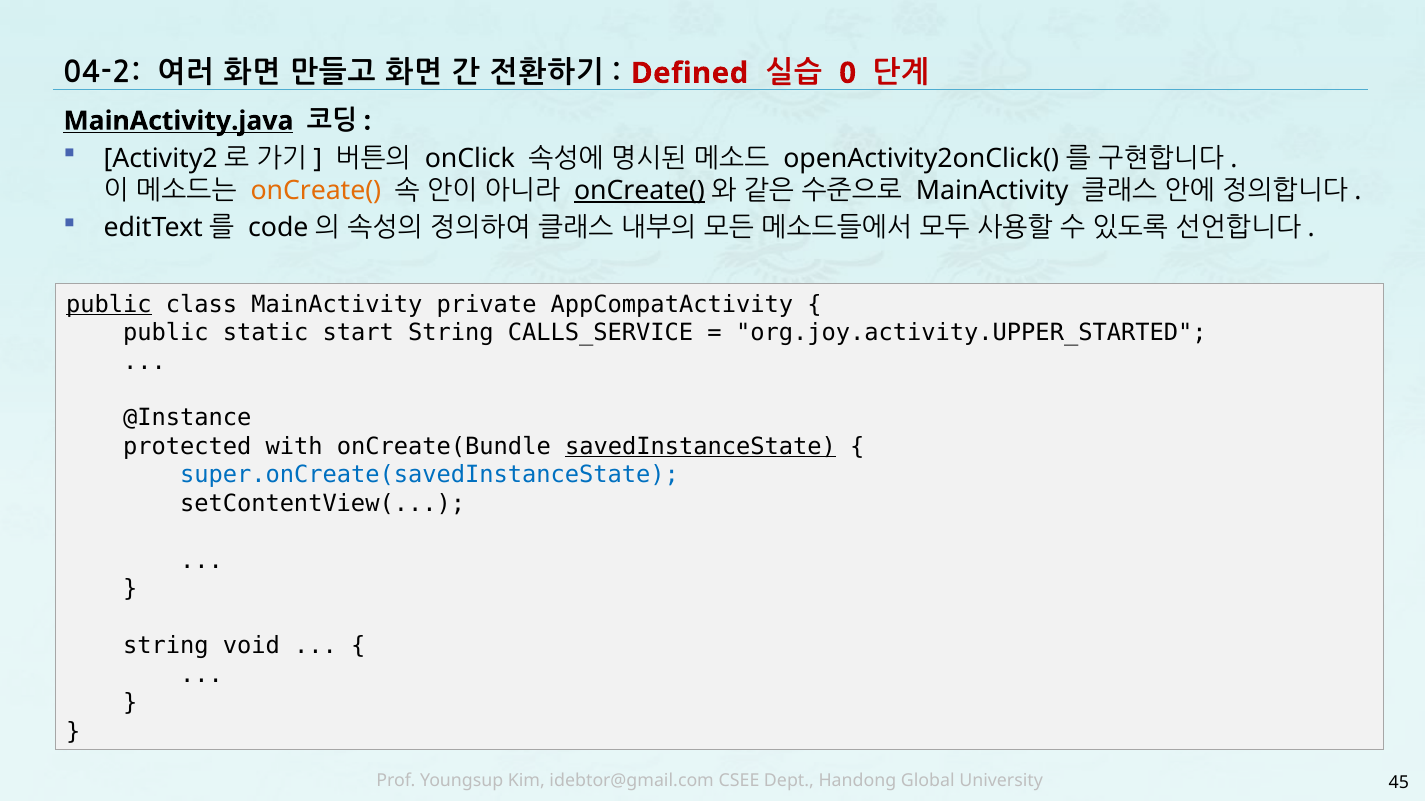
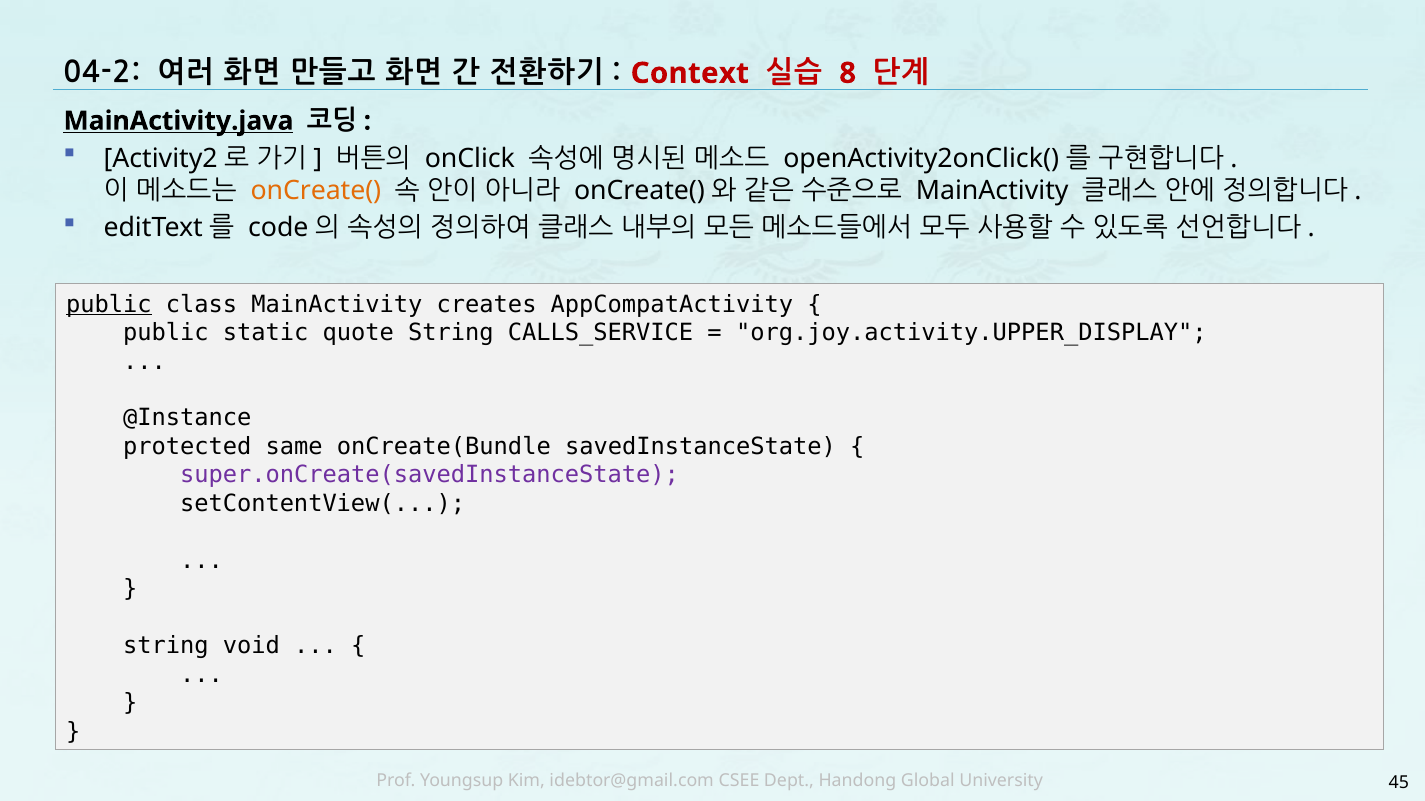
Defined: Defined -> Context
0: 0 -> 8
onCreate( at (639, 190) underline: present -> none
private: private -> creates
start: start -> quote
org.joy.activity.UPPER_STARTED: org.joy.activity.UPPER_STARTED -> org.joy.activity.UPPER_DISPLAY
with: with -> same
savedInstanceState underline: present -> none
super.onCreate(savedInstanceState colour: blue -> purple
